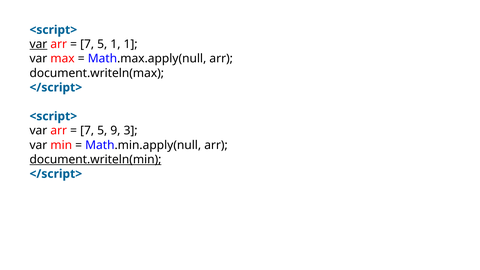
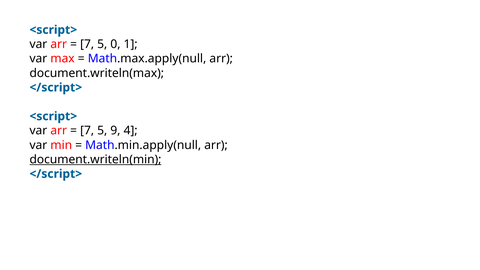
var at (38, 44) underline: present -> none
5 1: 1 -> 0
3: 3 -> 4
